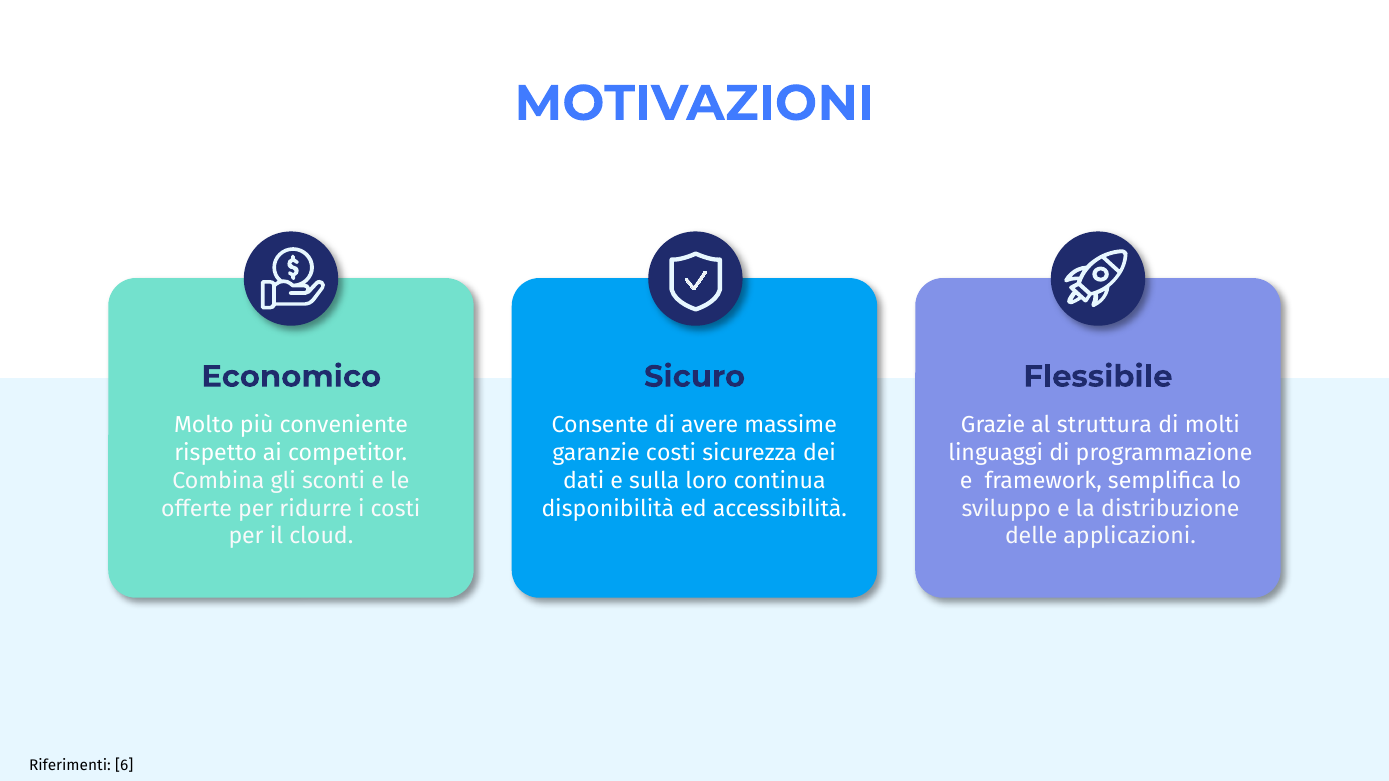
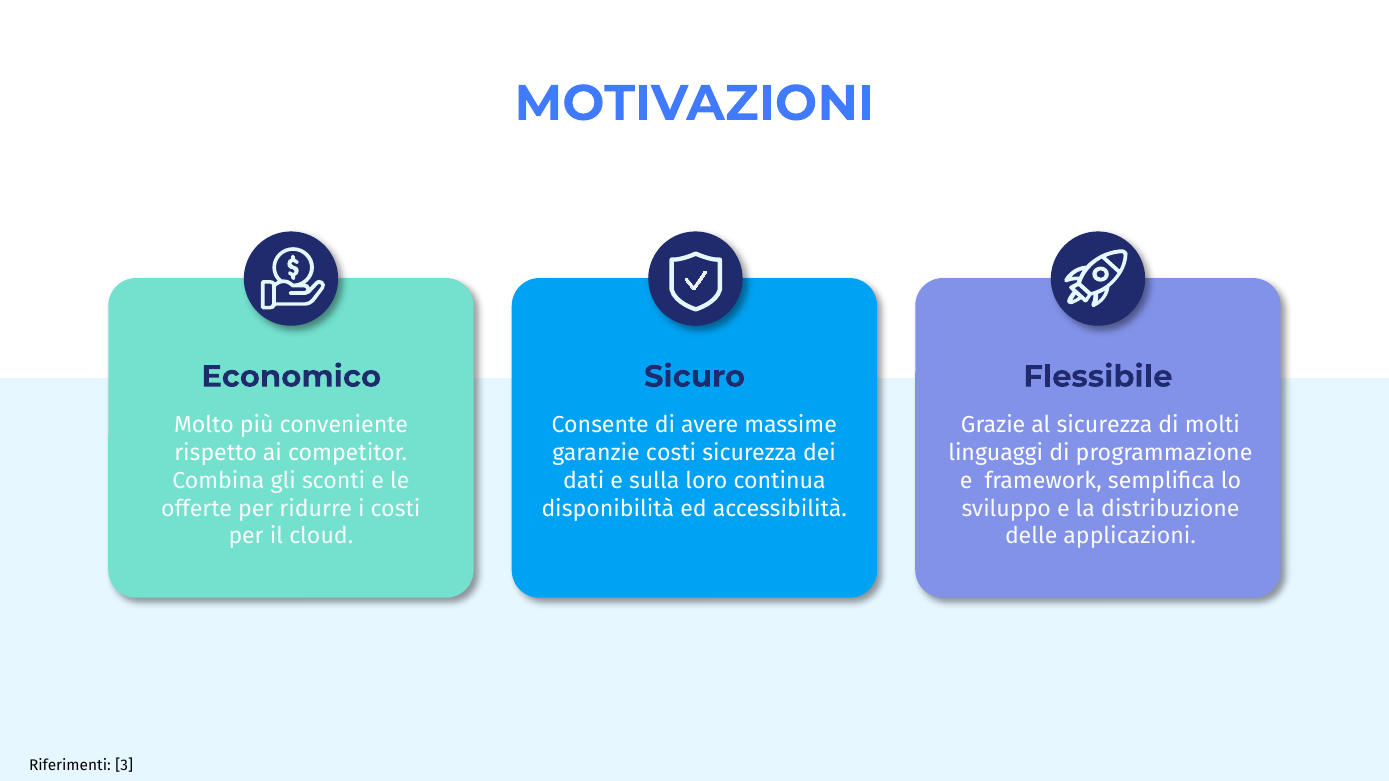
al struttura: struttura -> sicurezza
6: 6 -> 3
